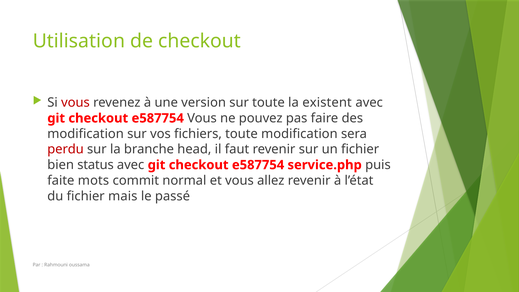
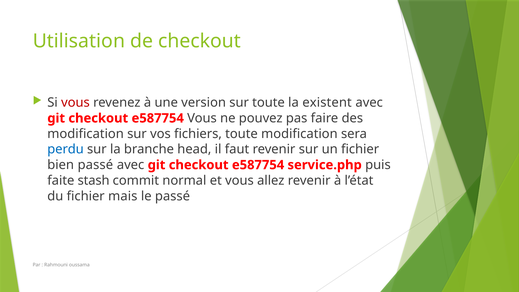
perdu colour: red -> blue
bien status: status -> passé
mots: mots -> stash
